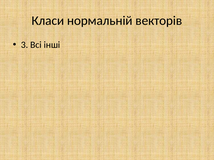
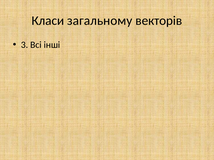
нормальній: нормальній -> загальному
